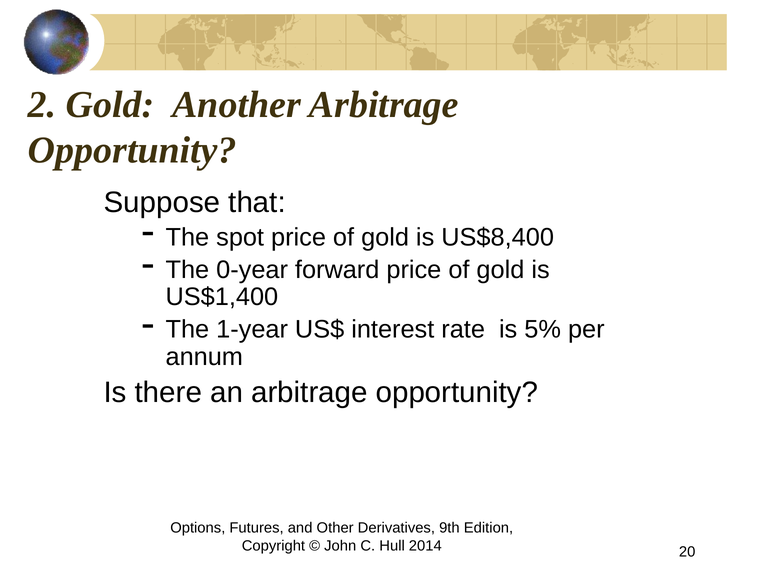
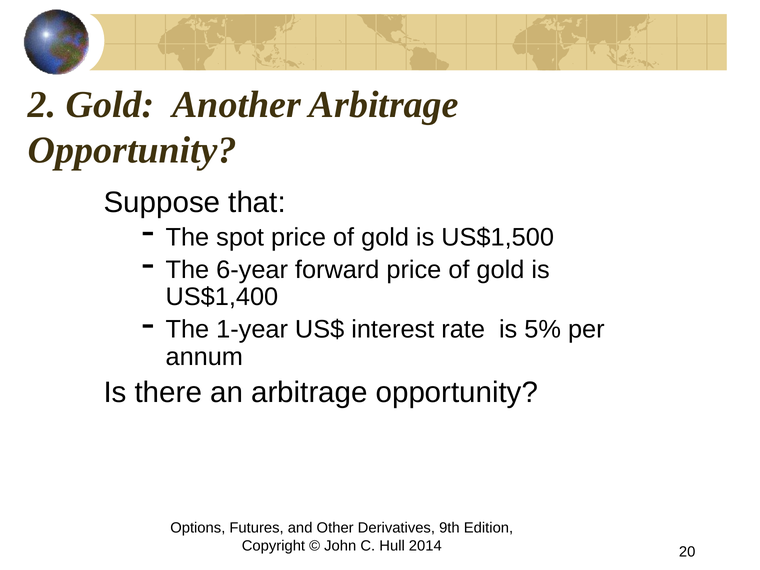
US$8,400: US$8,400 -> US$1,500
0-year: 0-year -> 6-year
